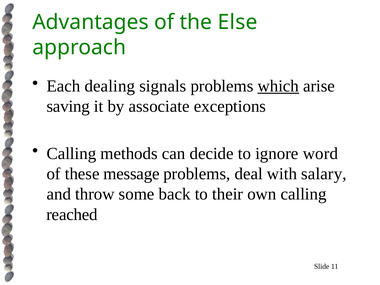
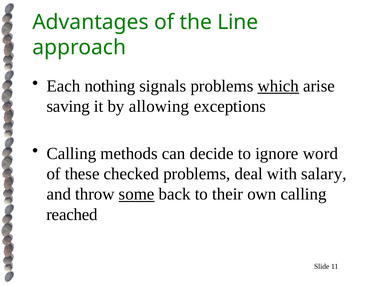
Else: Else -> Line
dealing: dealing -> nothing
associate: associate -> allowing
message: message -> checked
some underline: none -> present
